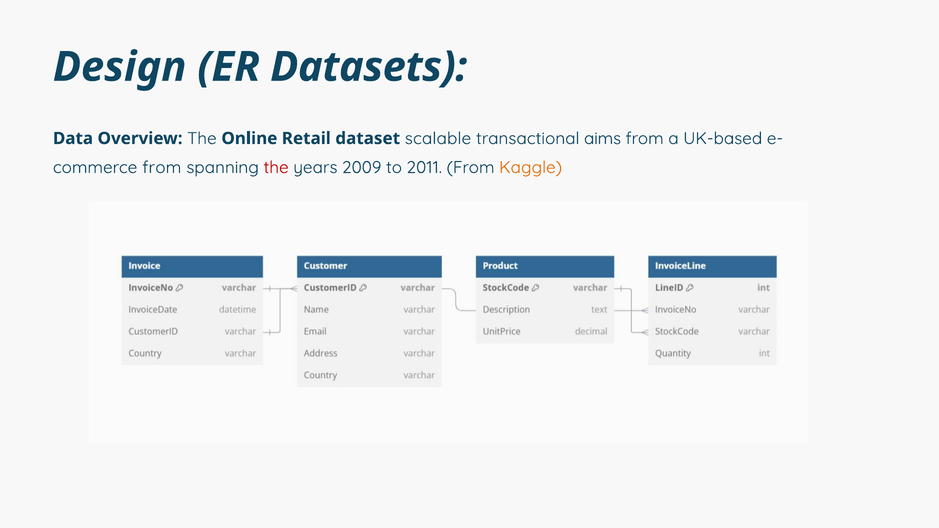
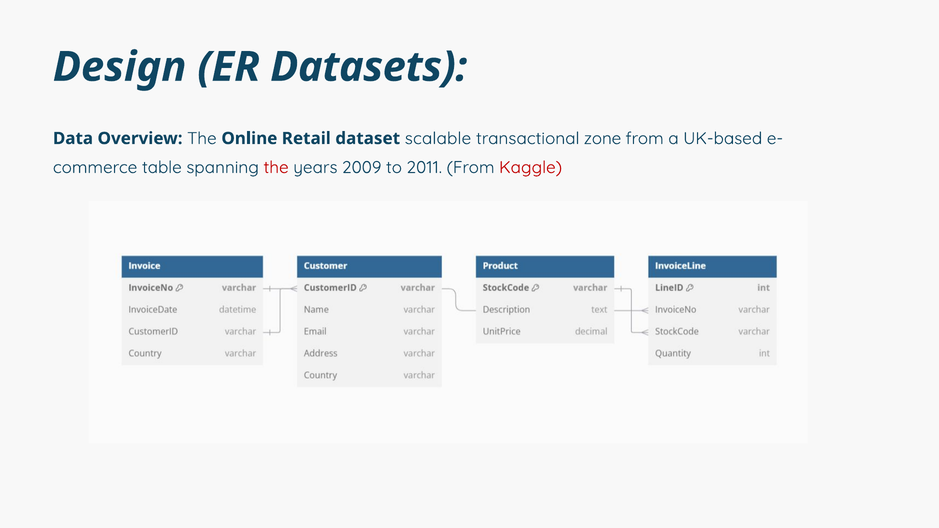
aims: aims -> zone
from at (162, 167): from -> table
Kaggle colour: orange -> red
